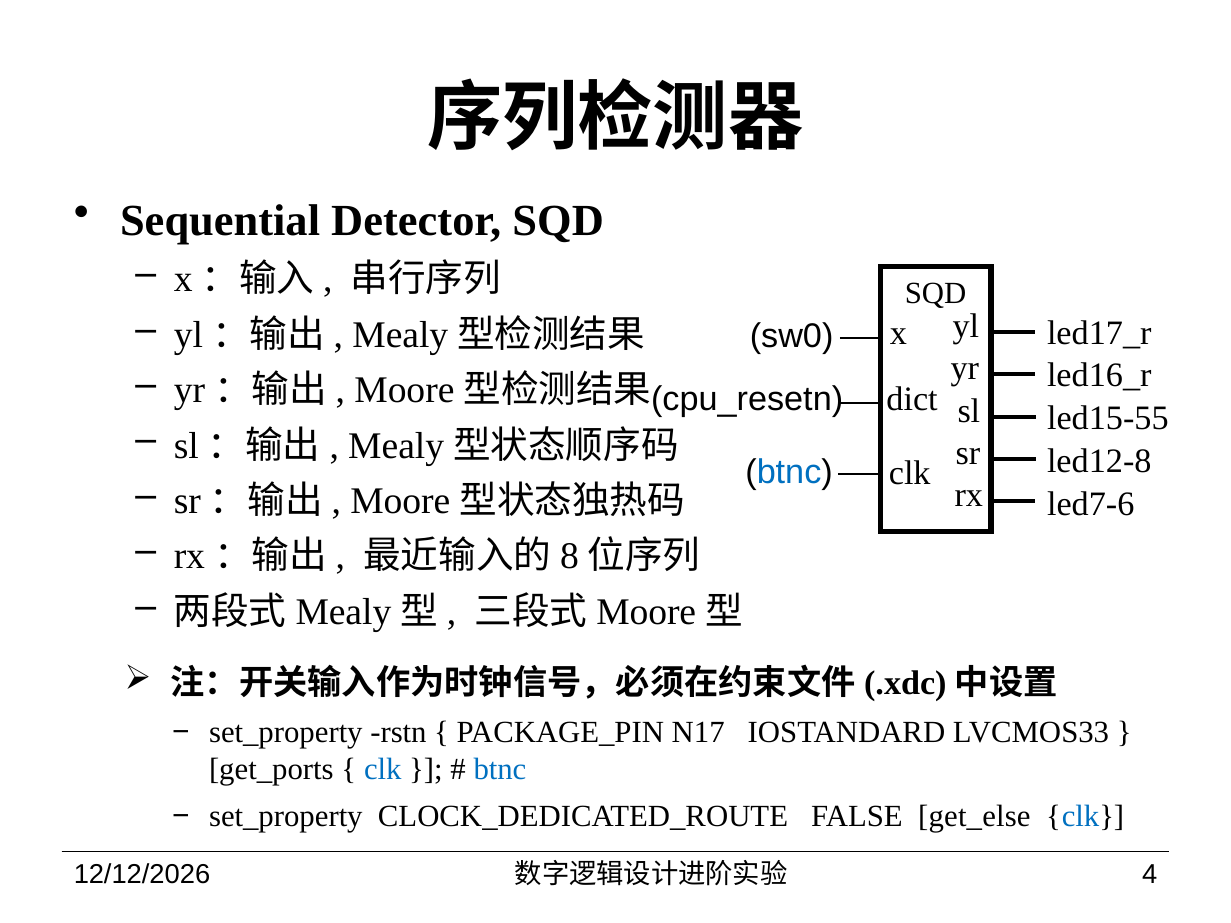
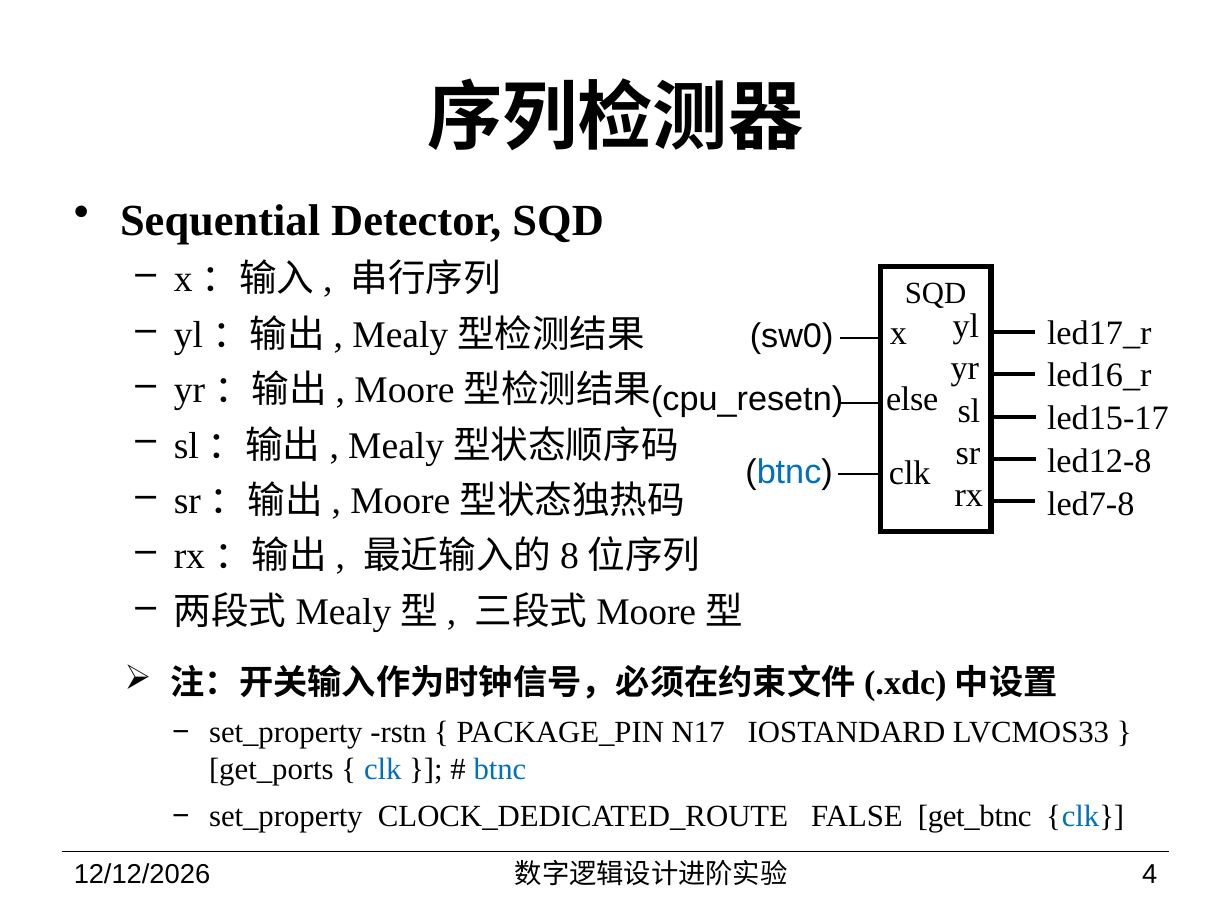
dict: dict -> else
led15-55: led15-55 -> led15-17
led7-6: led7-6 -> led7-8
get_else: get_else -> get_btnc
